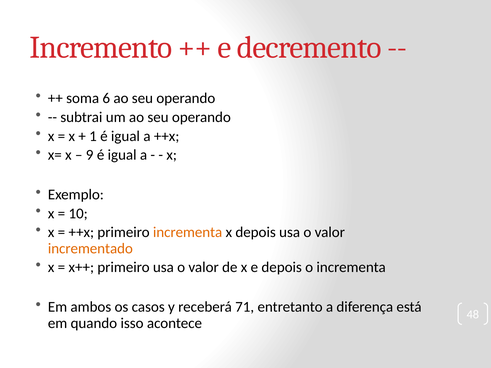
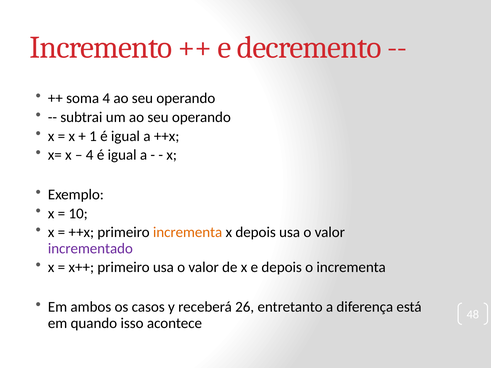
soma 6: 6 -> 4
9 at (90, 155): 9 -> 4
incrementado colour: orange -> purple
71: 71 -> 26
